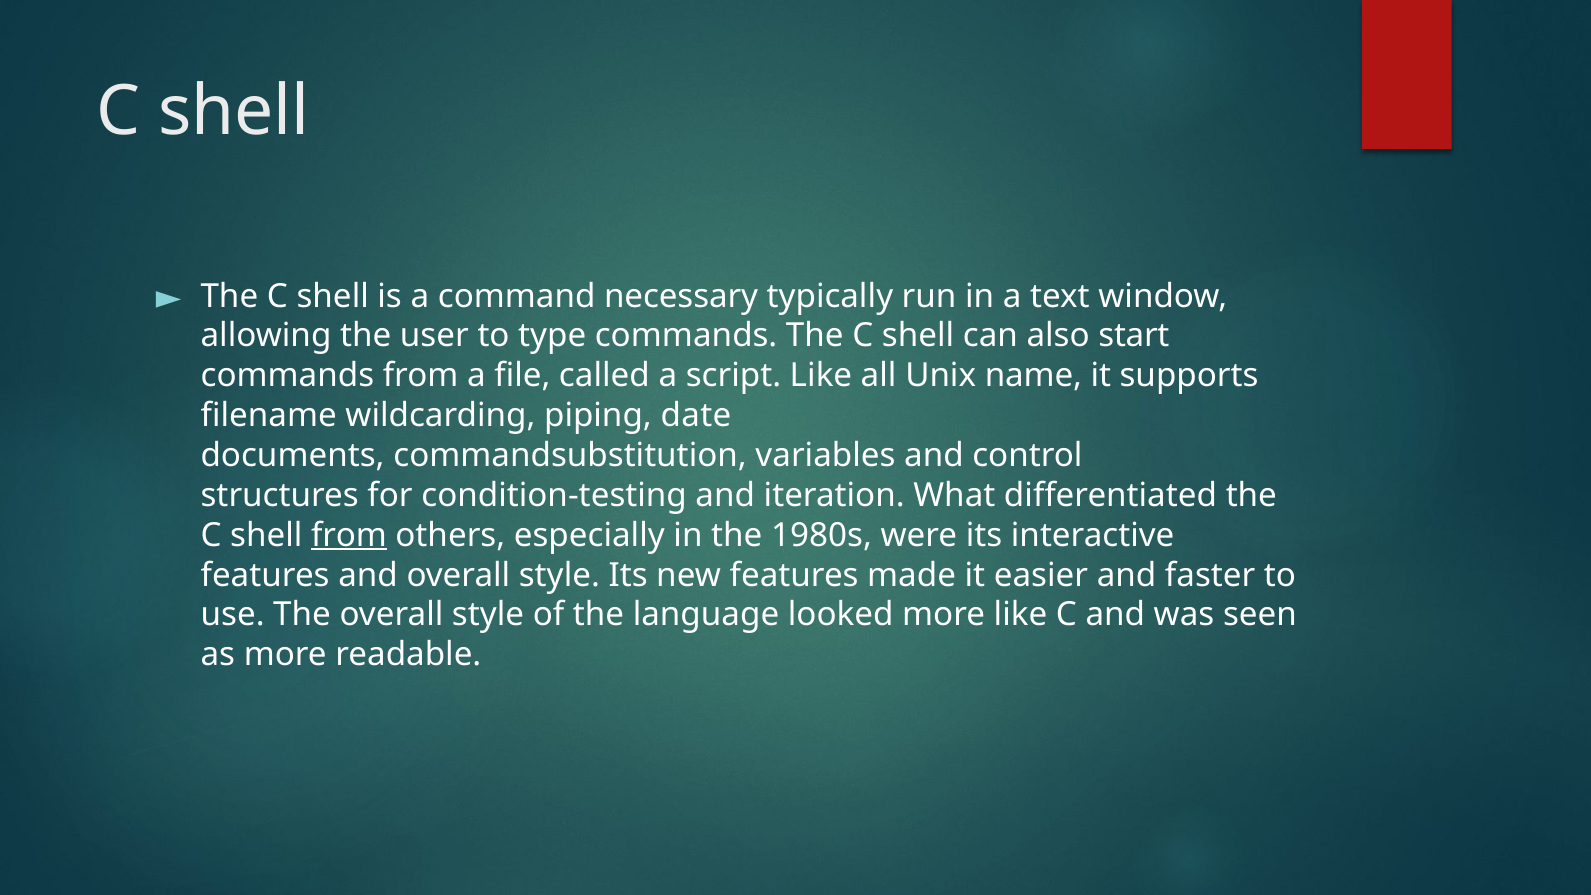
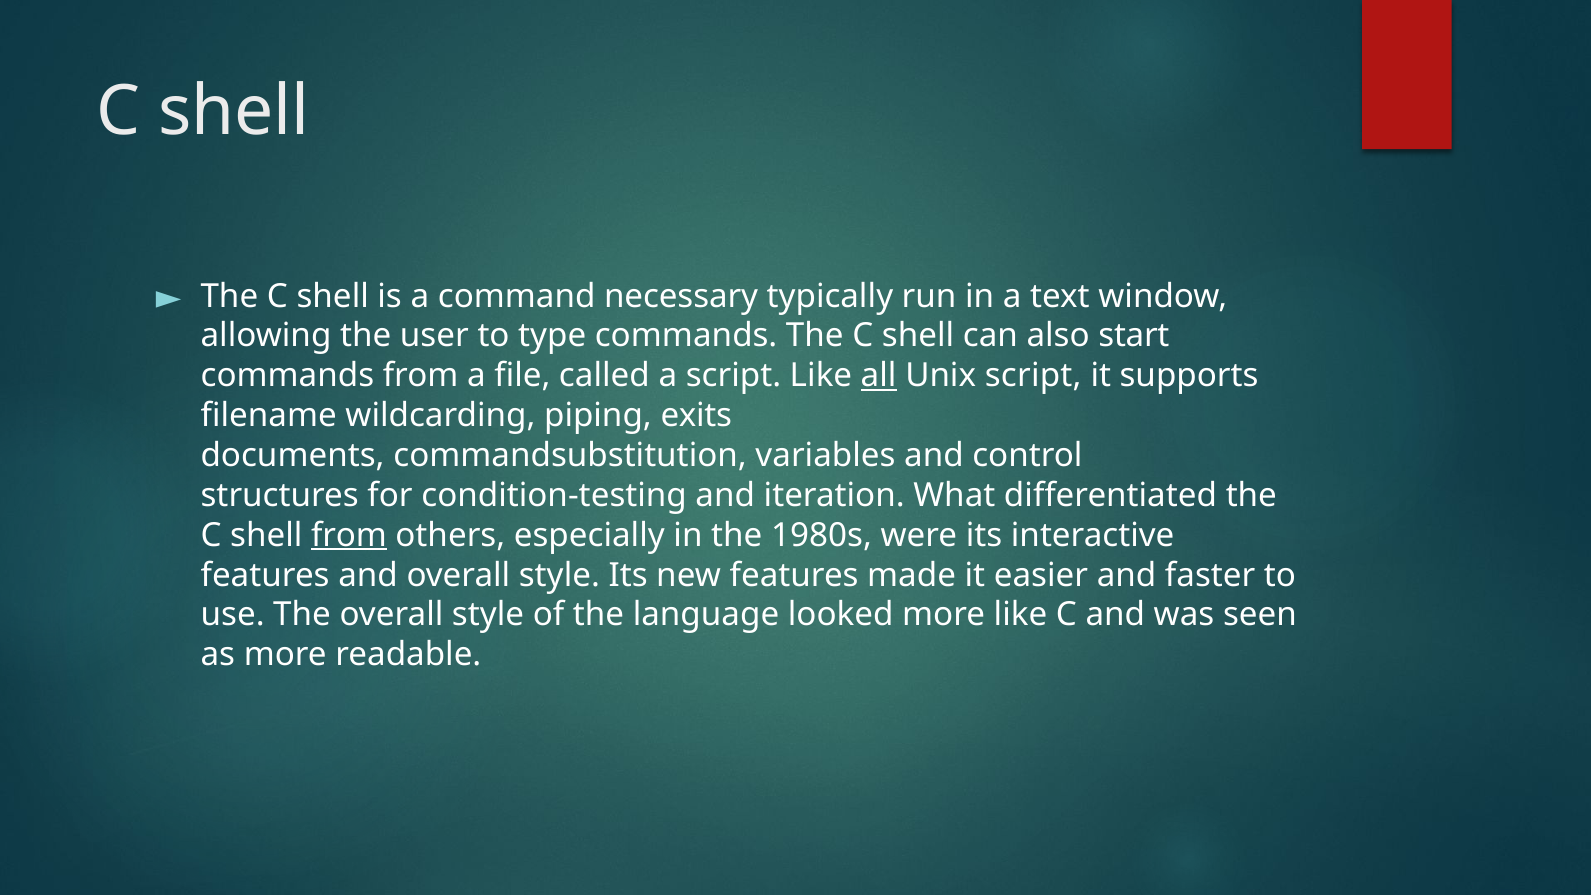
all underline: none -> present
Unix name: name -> script
date: date -> exits
